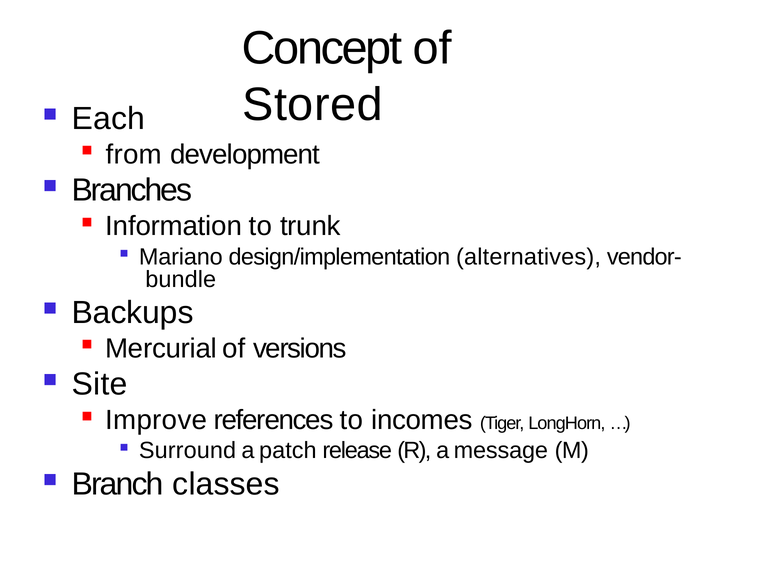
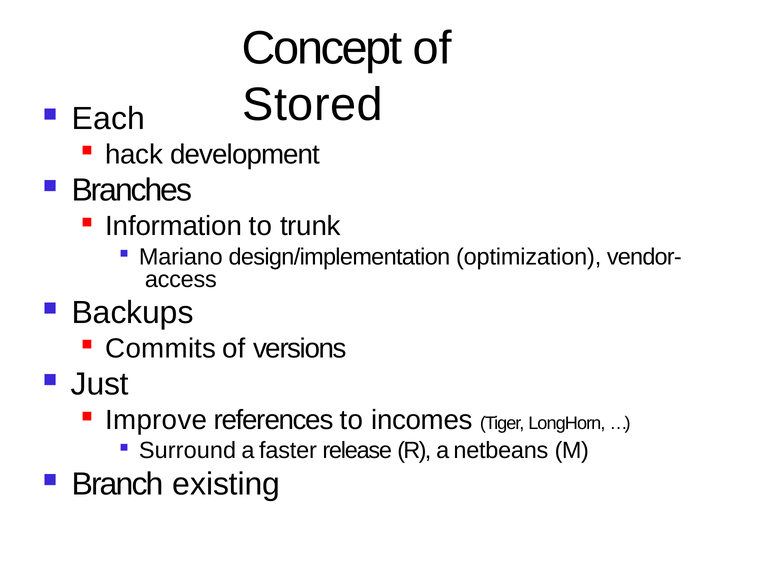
from: from -> hack
alternatives: alternatives -> optimization
bundle: bundle -> access
Mercurial: Mercurial -> Commits
Site: Site -> Just
patch: patch -> faster
message: message -> netbeans
classes: classes -> existing
